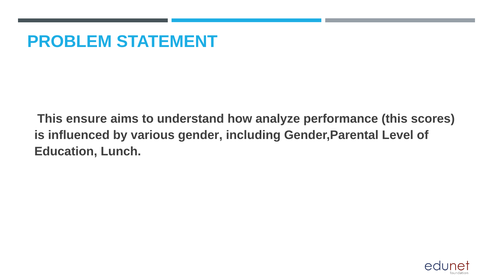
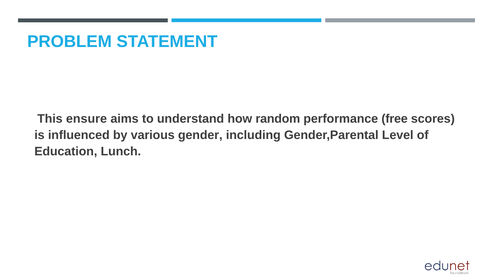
analyze: analyze -> random
performance this: this -> free
